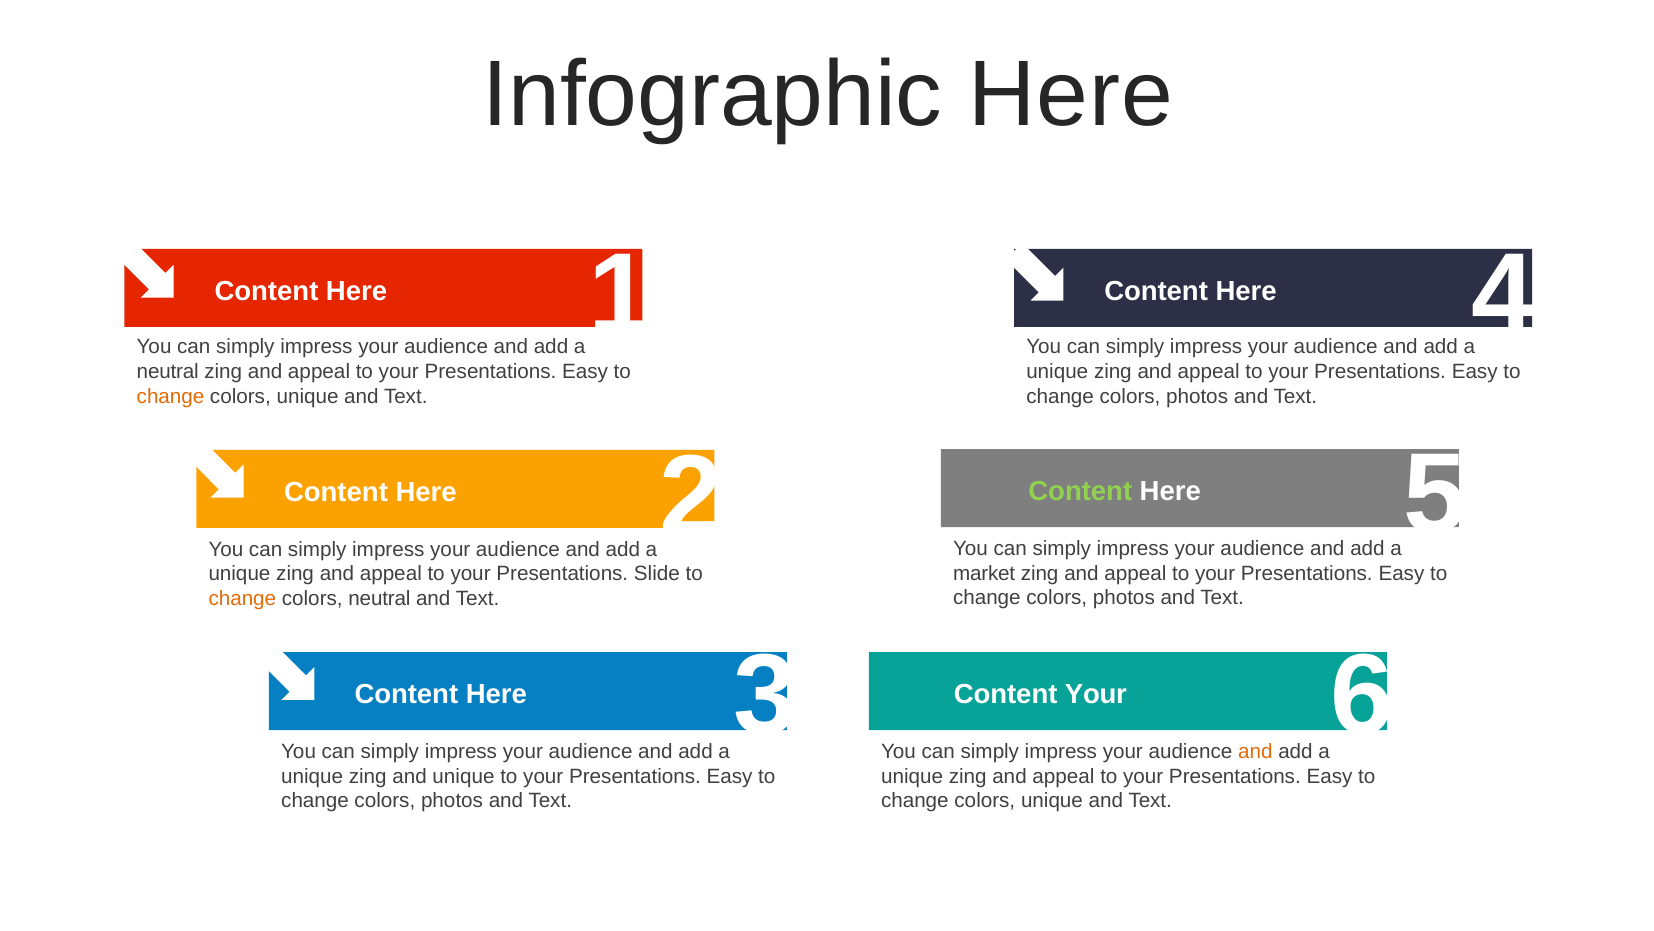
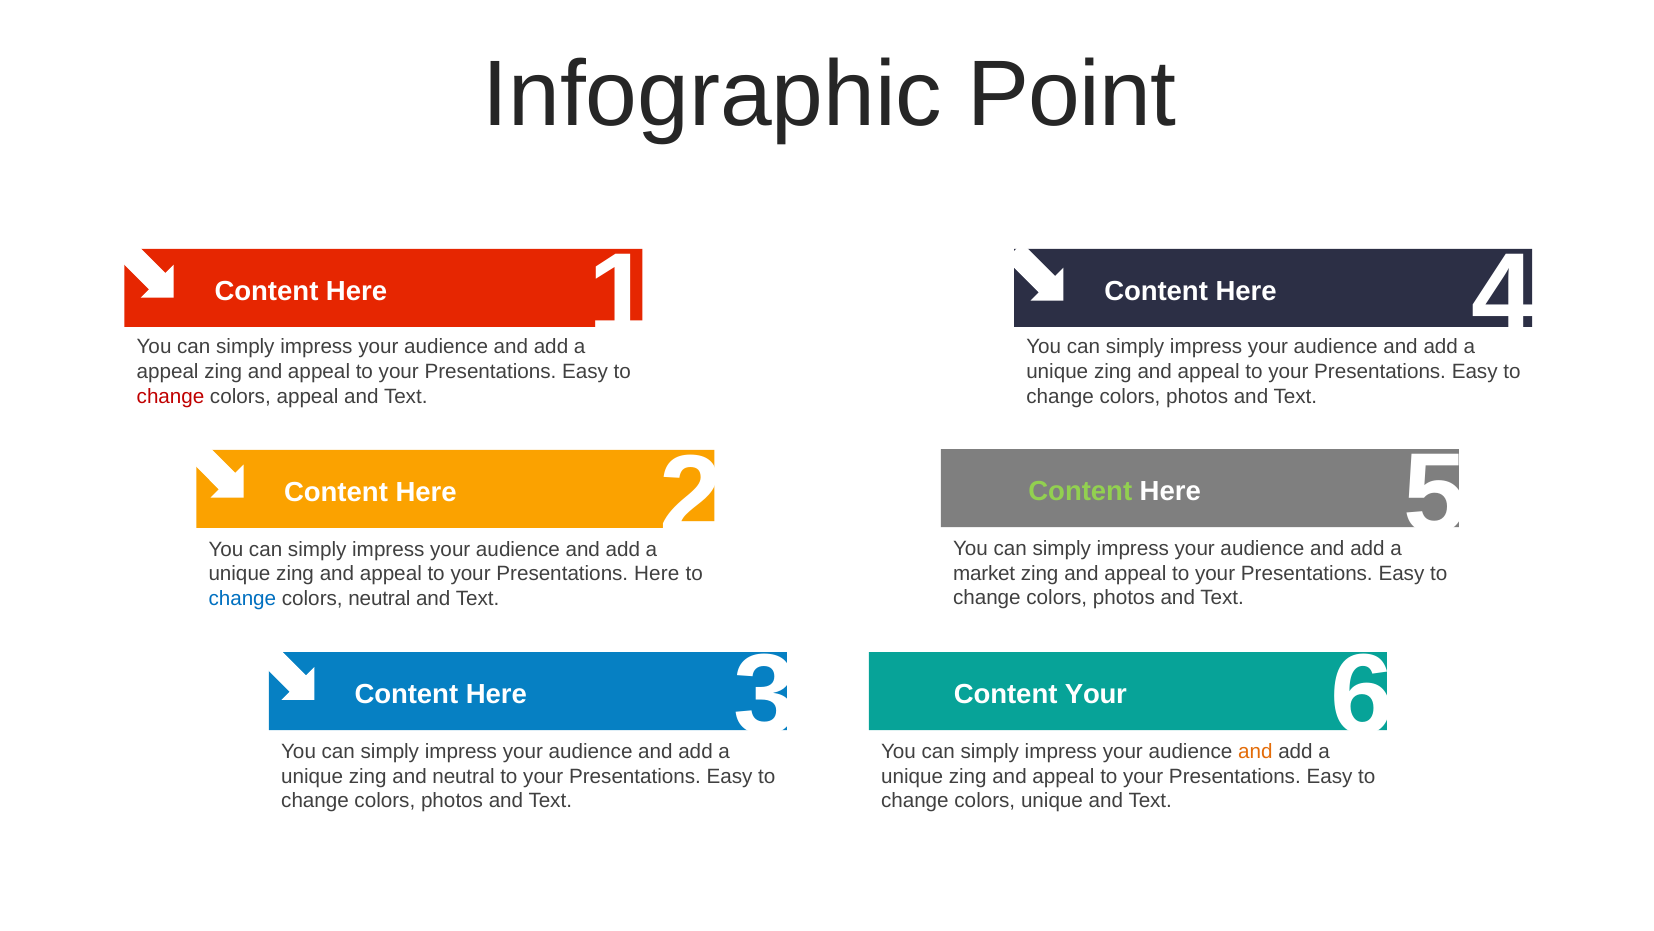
Infographic Here: Here -> Point
neutral at (168, 371): neutral -> appeal
change at (171, 396) colour: orange -> red
unique at (308, 396): unique -> appeal
Presentations Slide: Slide -> Here
change at (242, 598) colour: orange -> blue
and unique: unique -> neutral
